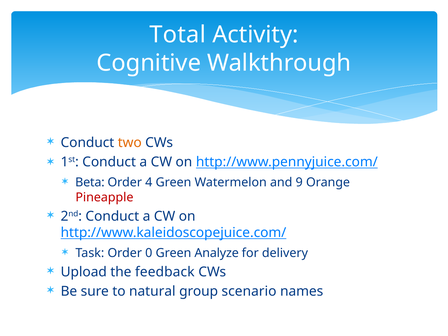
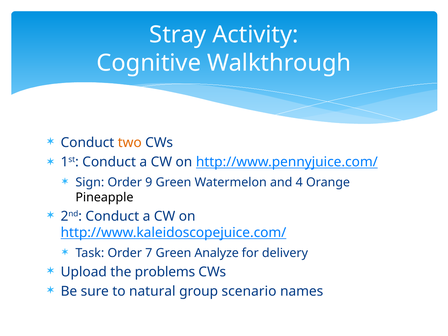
Total: Total -> Stray
Beta: Beta -> Sign
4: 4 -> 9
9: 9 -> 4
Pineapple colour: red -> black
0: 0 -> 7
feedback: feedback -> problems
